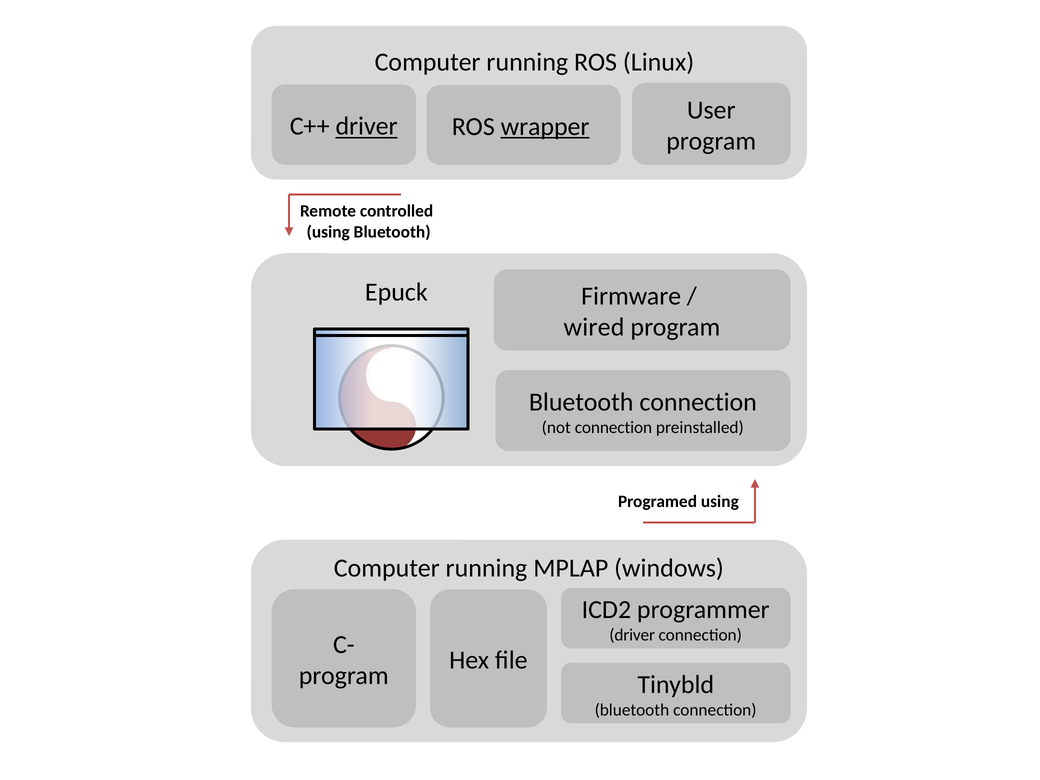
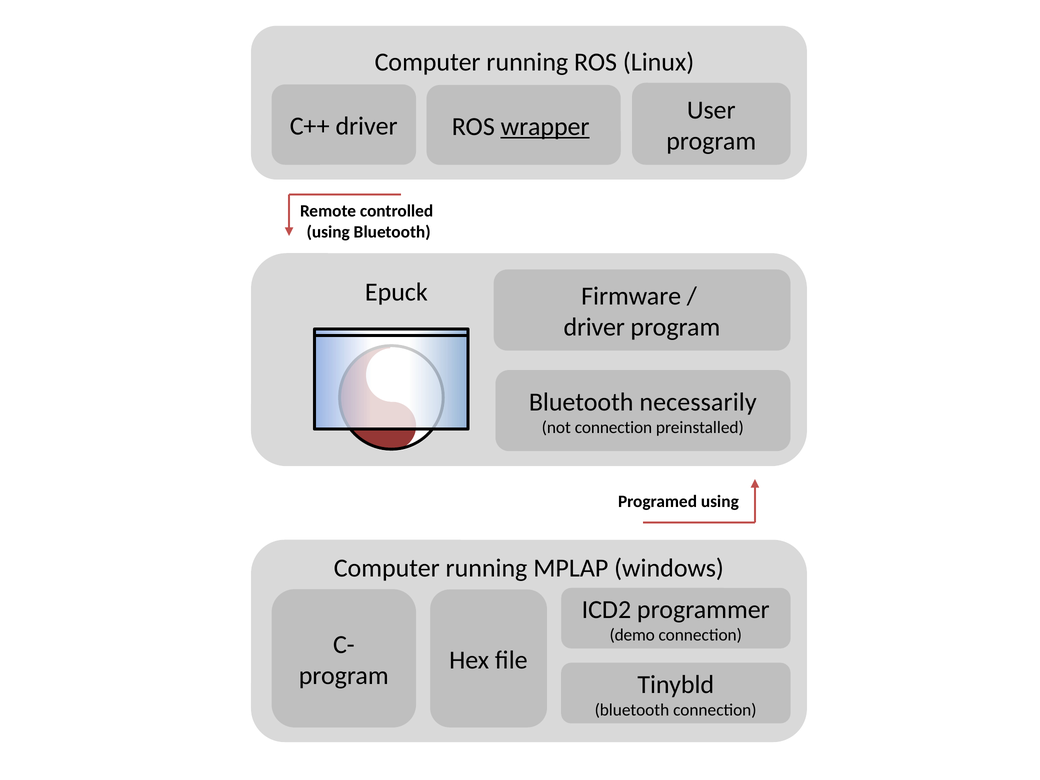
driver at (367, 126) underline: present -> none
wired at (594, 327): wired -> driver
connection at (698, 402): connection -> necessarily
driver at (632, 635): driver -> demo
